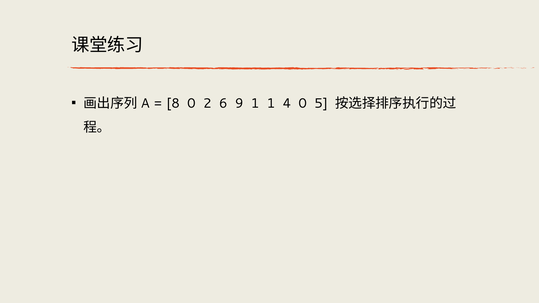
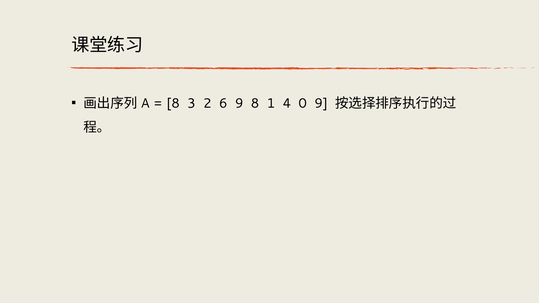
8 0: 0 -> 3
9 1: 1 -> 8
0 5: 5 -> 9
